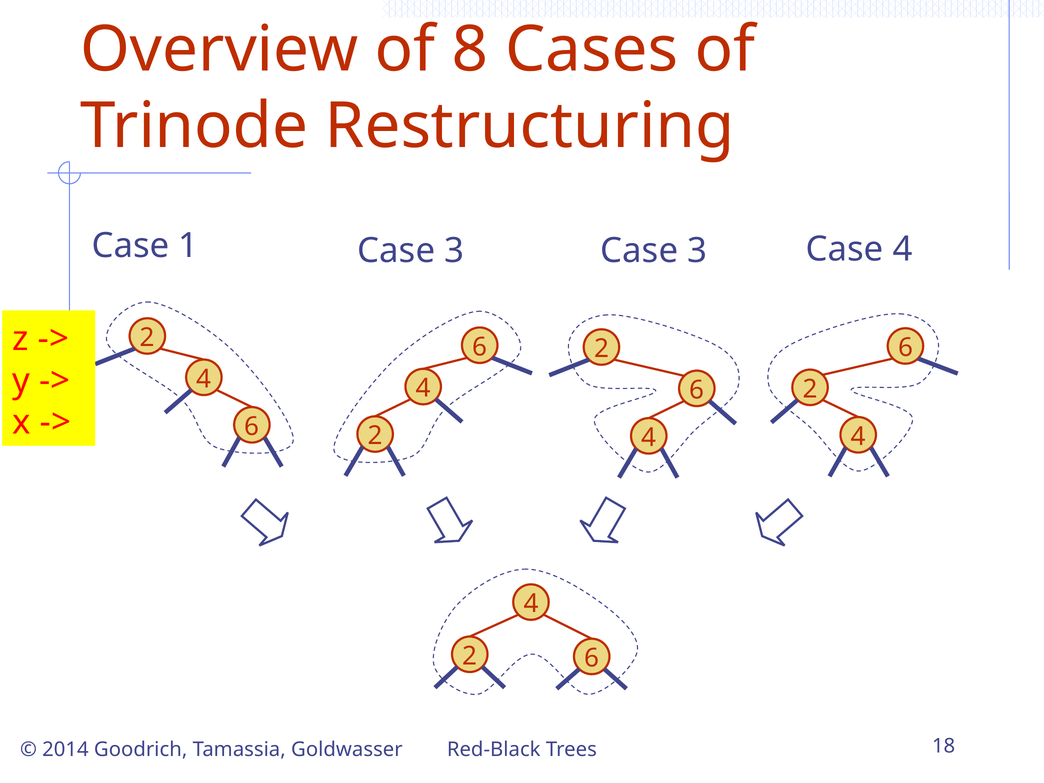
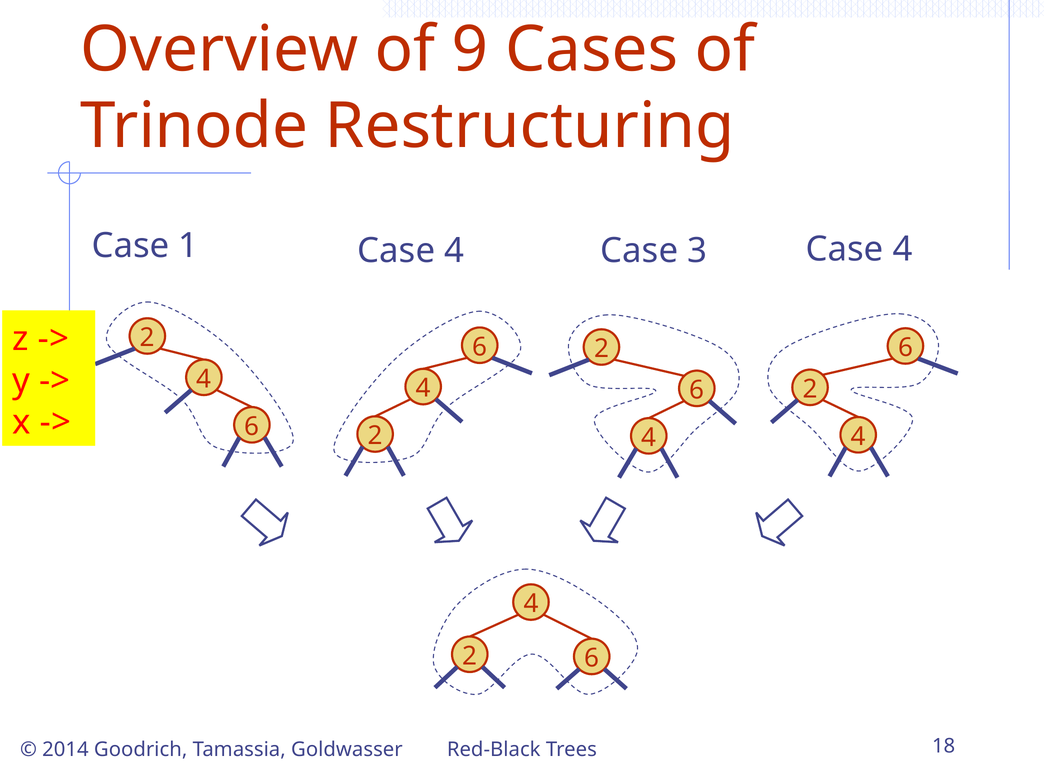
8: 8 -> 9
1 Case 3: 3 -> 4
